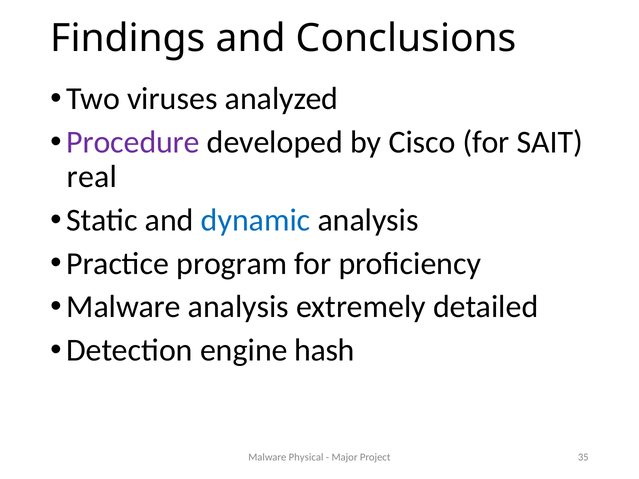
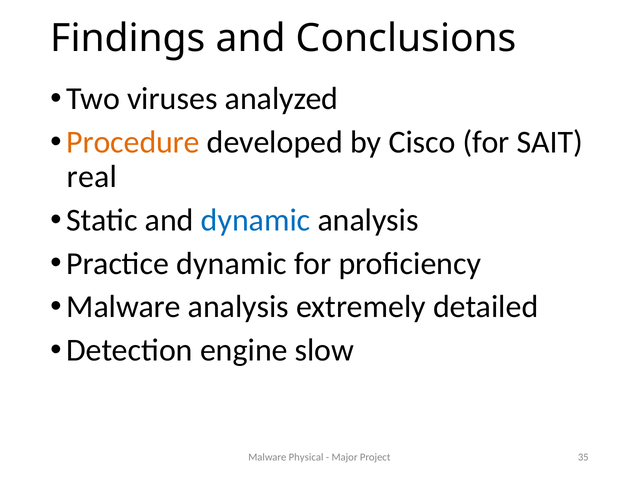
Procedure colour: purple -> orange
Practice program: program -> dynamic
hash: hash -> slow
